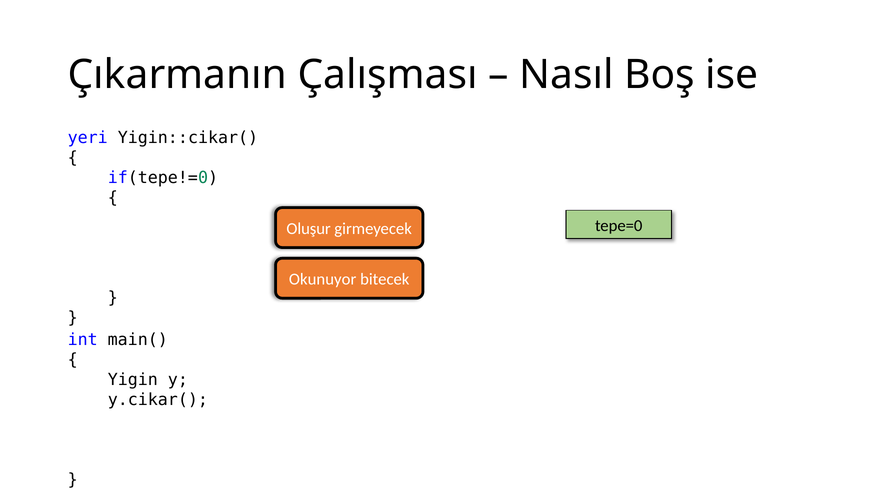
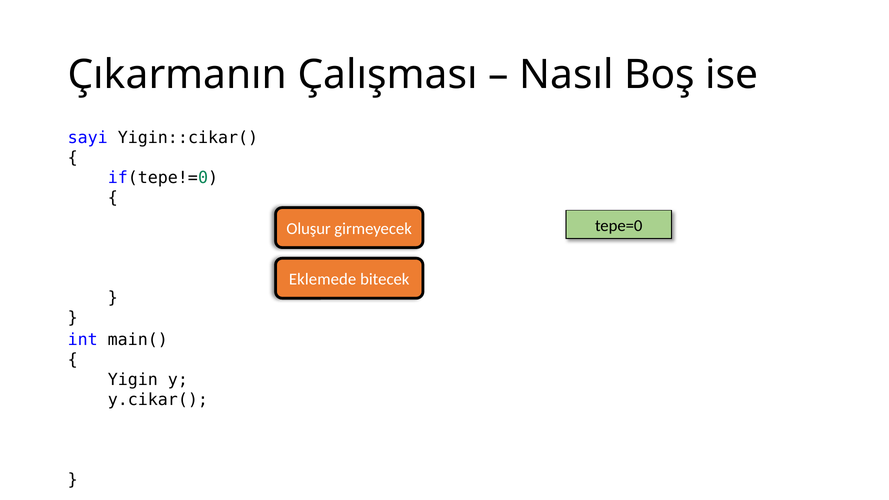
yeri: yeri -> sayi
Okunuyor: Okunuyor -> Eklemede
